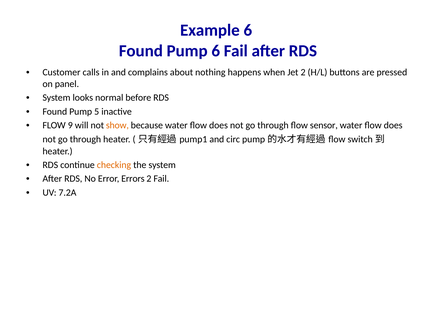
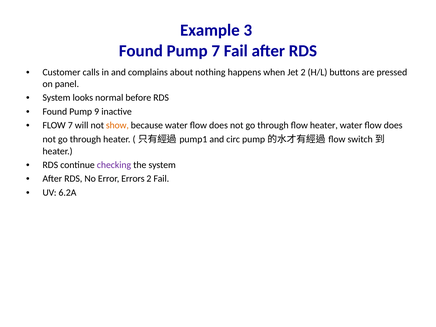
Example 6: 6 -> 3
Pump 6: 6 -> 7
5: 5 -> 9
FLOW 9: 9 -> 7
flow sensor: sensor -> heater
checking colour: orange -> purple
7.2A: 7.2A -> 6.2A
